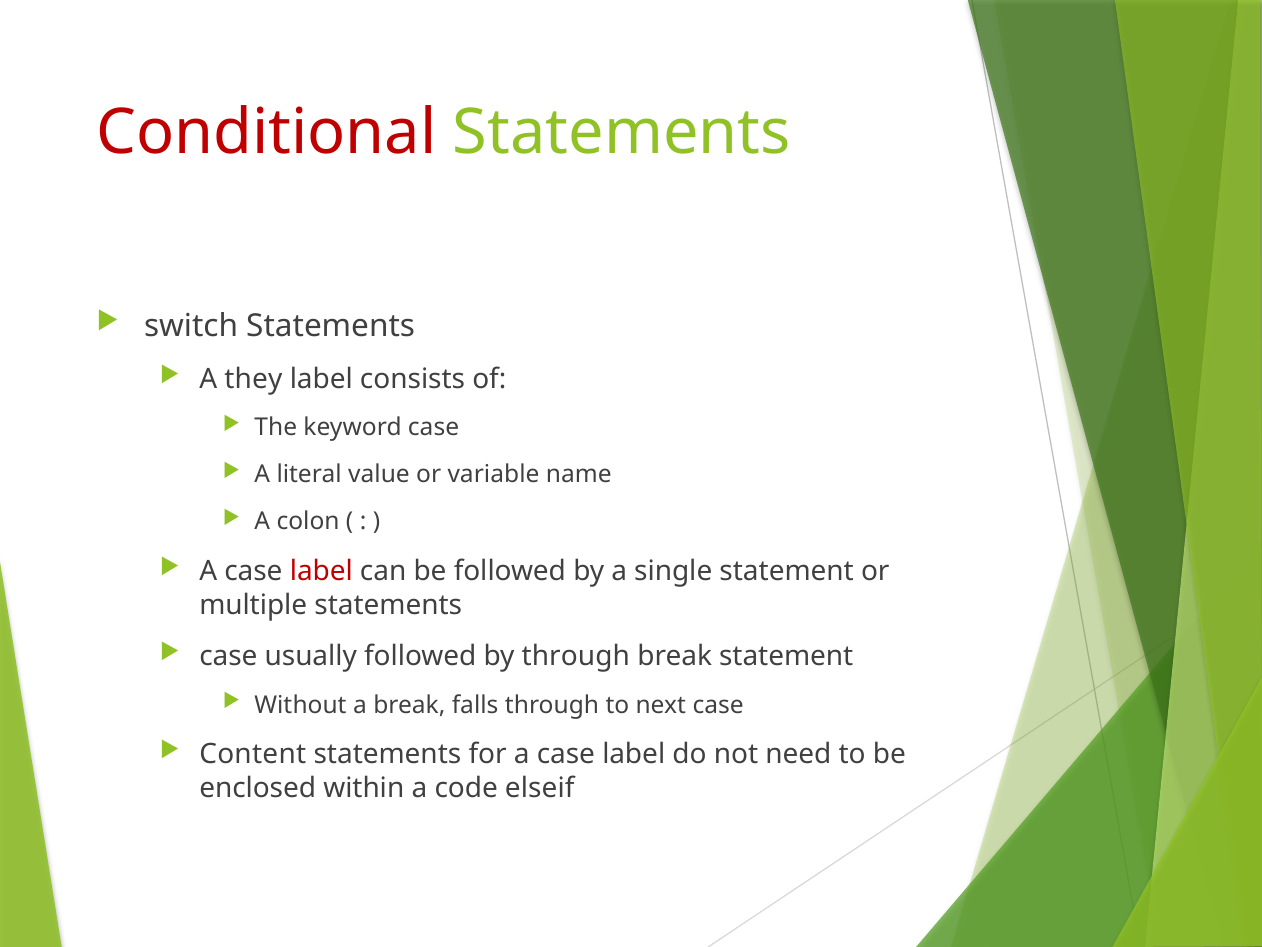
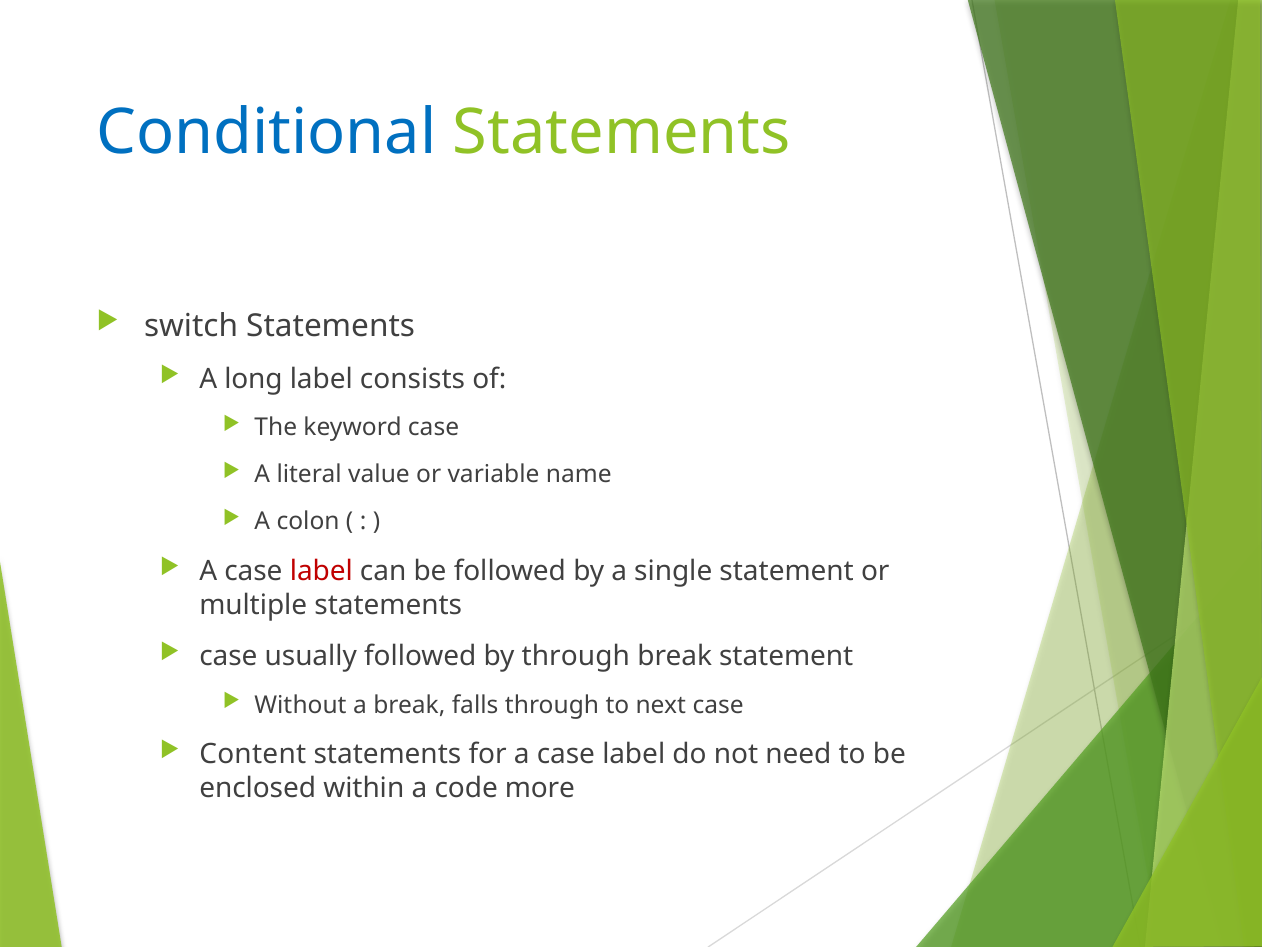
Conditional colour: red -> blue
they: they -> long
elseif: elseif -> more
